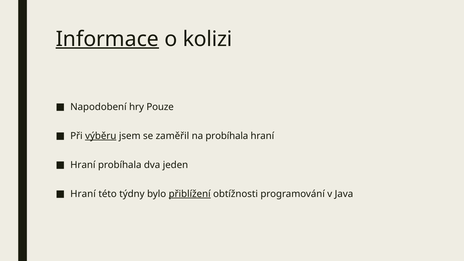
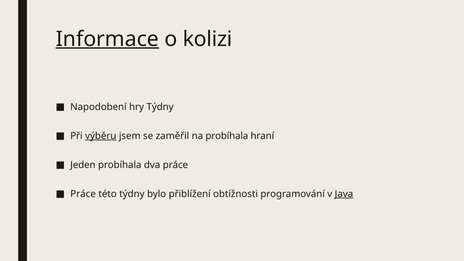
hry Pouze: Pouze -> Týdny
Hraní at (83, 165): Hraní -> Jeden
dva jeden: jeden -> práce
Hraní at (83, 194): Hraní -> Práce
přiblížení underline: present -> none
Java underline: none -> present
